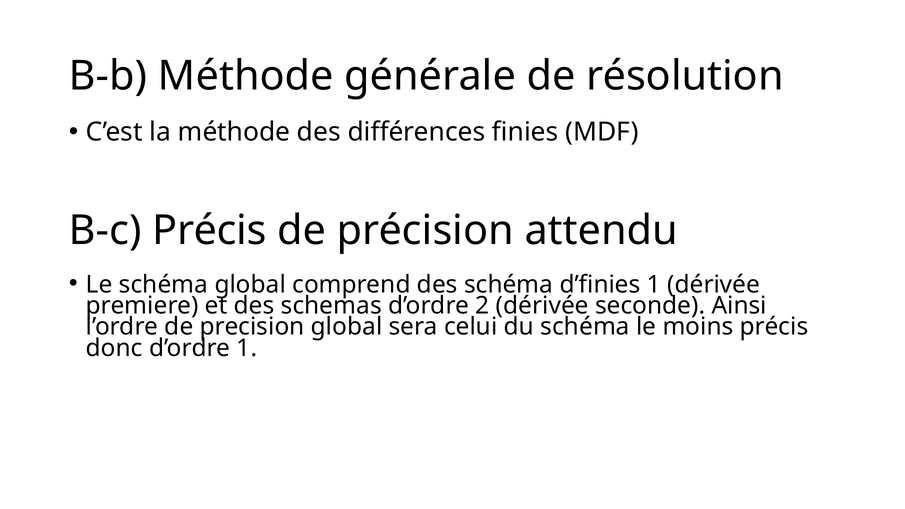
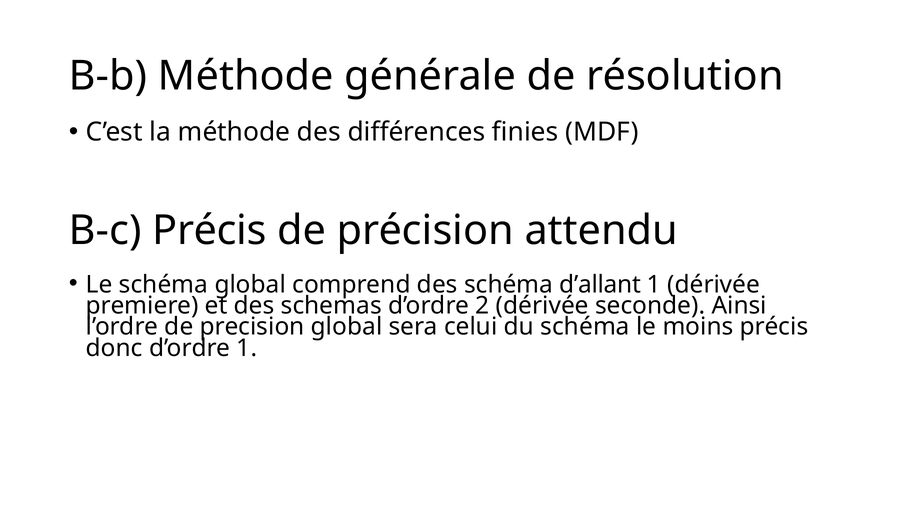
d’finies: d’finies -> d’allant
